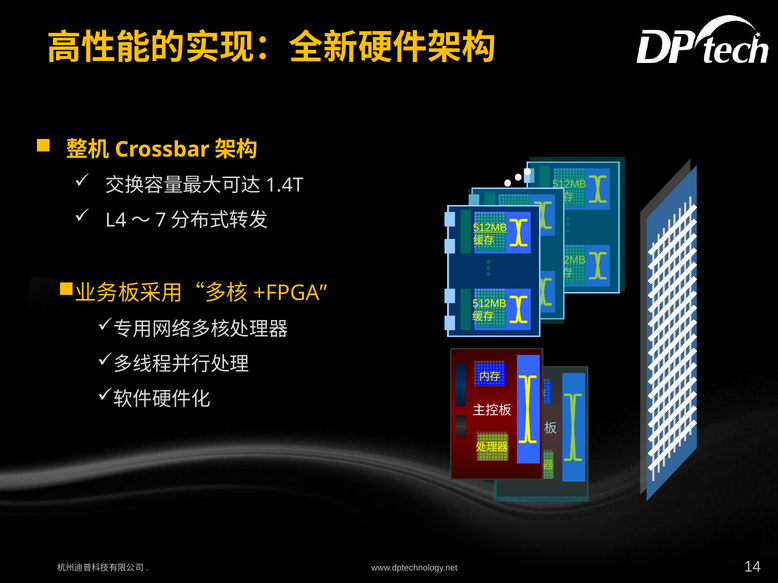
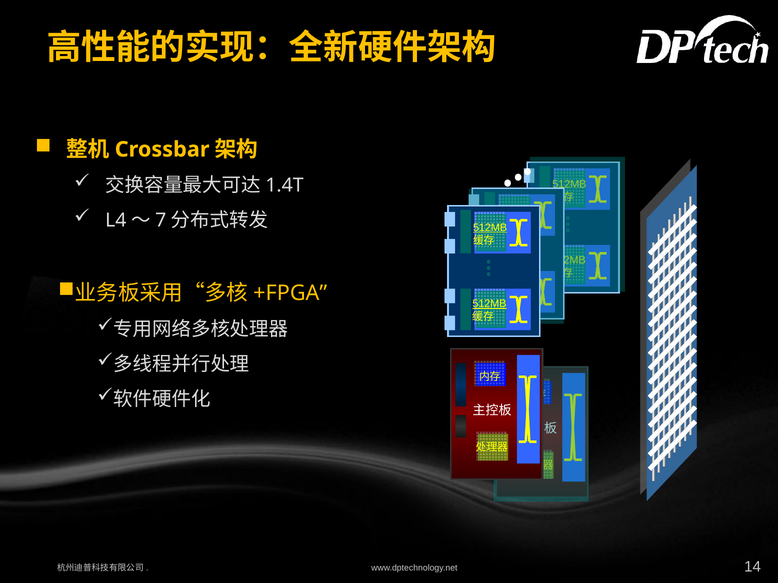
512MB at (489, 304) underline: none -> present
